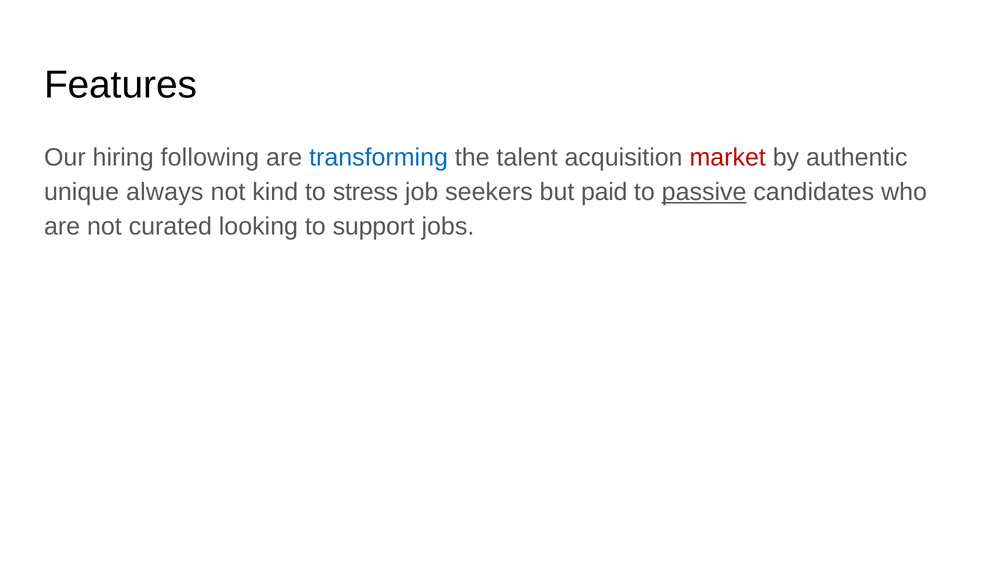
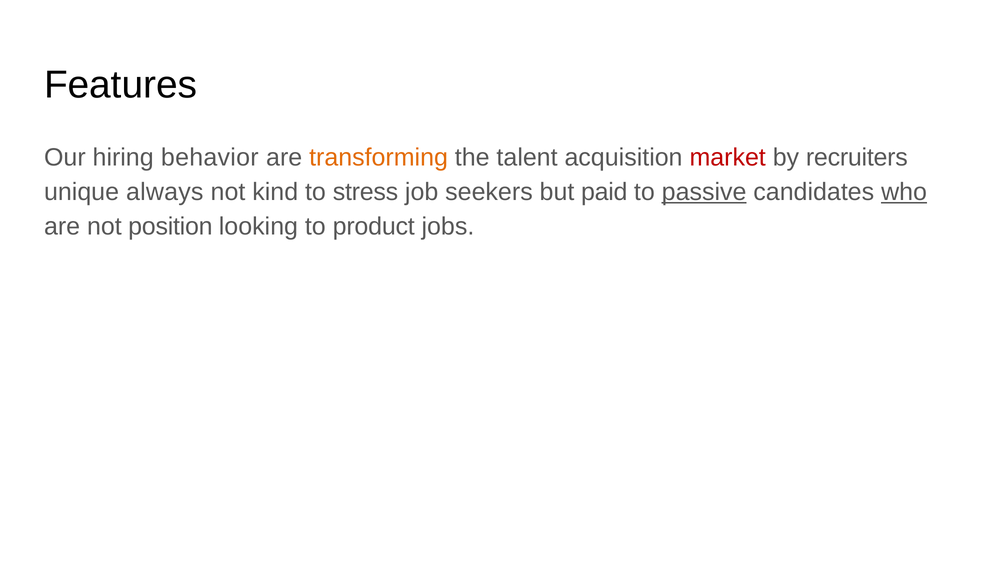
following: following -> behavior
transforming colour: blue -> orange
authentic: authentic -> recruiters
who underline: none -> present
curated: curated -> position
support: support -> product
